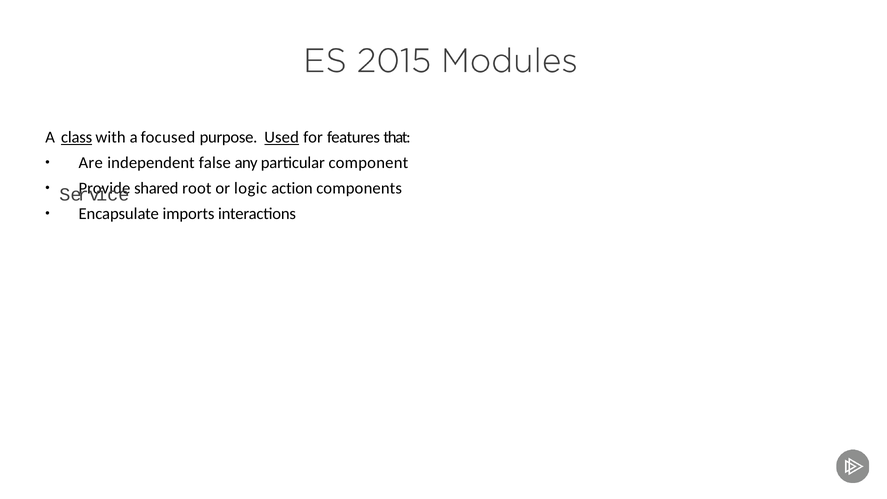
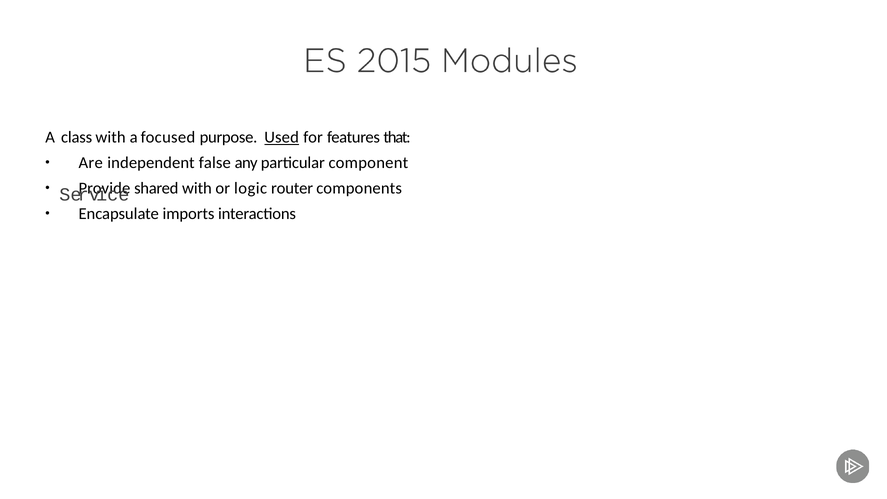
class underline: present -> none
shared root: root -> with
action: action -> router
